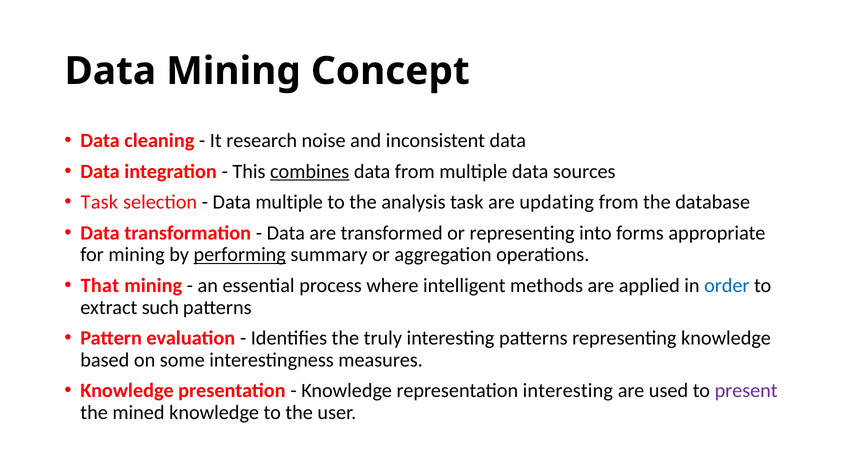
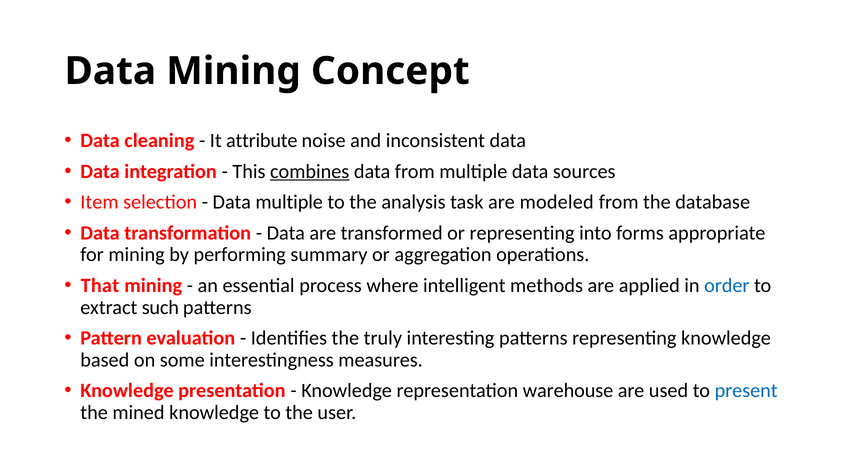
research: research -> attribute
Task at (99, 202): Task -> Item
updating: updating -> modeled
performing underline: present -> none
representation interesting: interesting -> warehouse
present colour: purple -> blue
